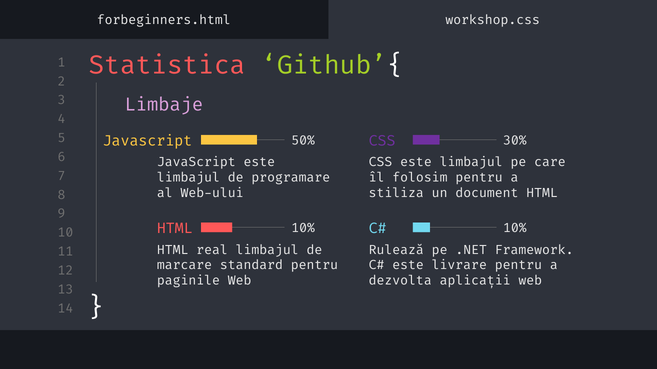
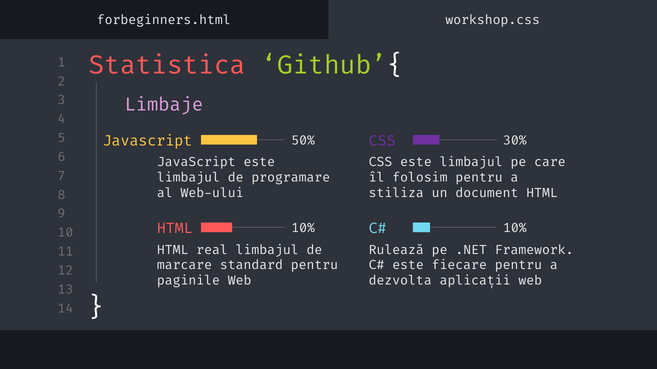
livrare: livrare -> fiecare
